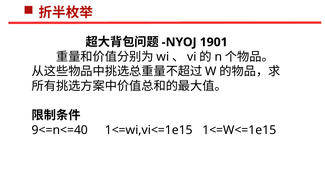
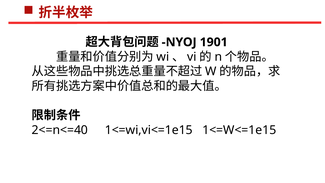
9<=n<=40: 9<=n<=40 -> 2<=n<=40
